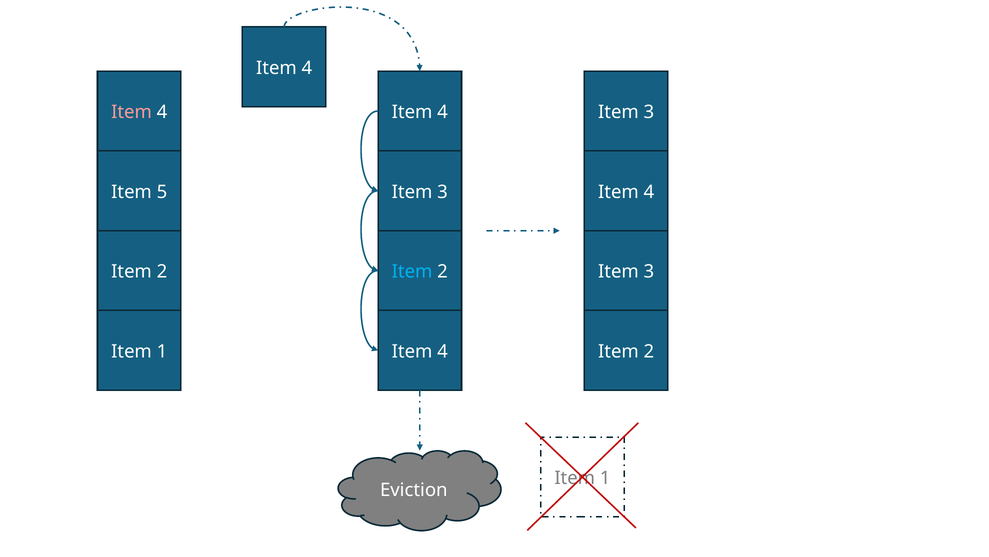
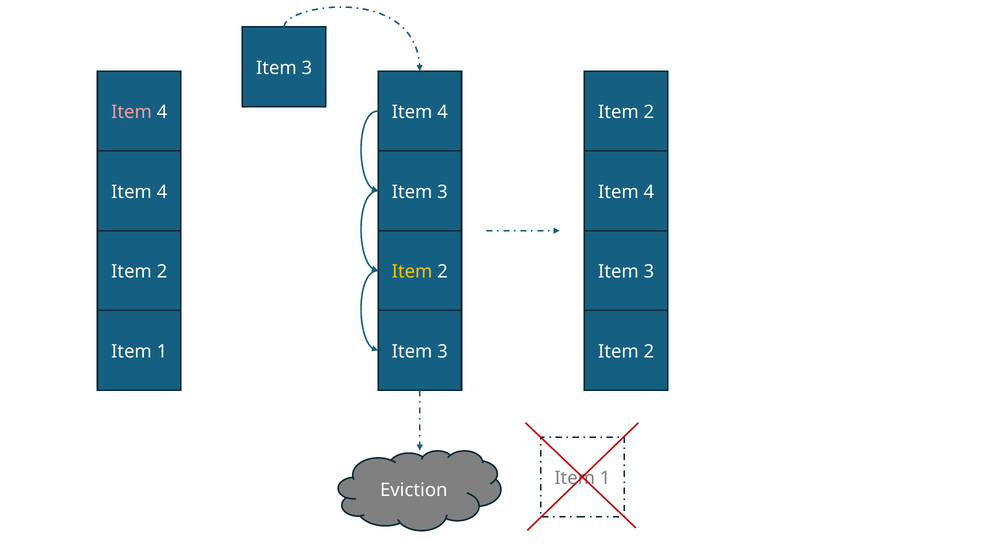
4 at (307, 68): 4 -> 3
3 at (649, 112): 3 -> 2
5 at (162, 192): 5 -> 4
Item at (412, 272) colour: light blue -> yellow
4 at (442, 351): 4 -> 3
